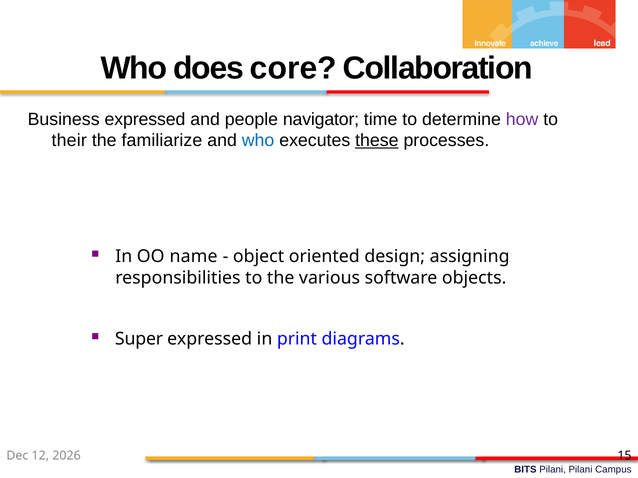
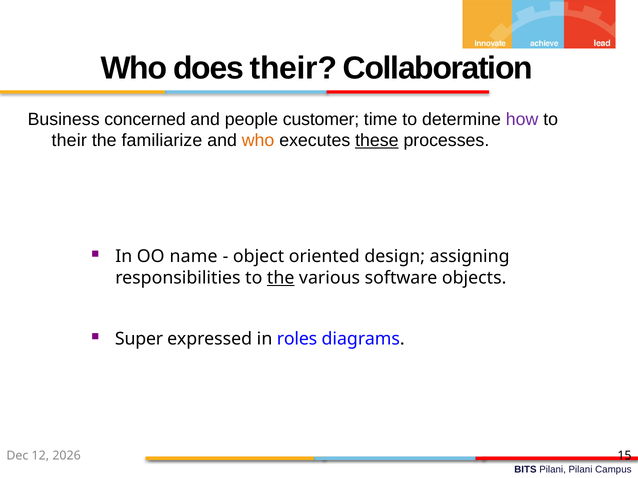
does core: core -> their
Business expressed: expressed -> concerned
navigator: navigator -> customer
who at (258, 141) colour: blue -> orange
the at (281, 278) underline: none -> present
print: print -> roles
